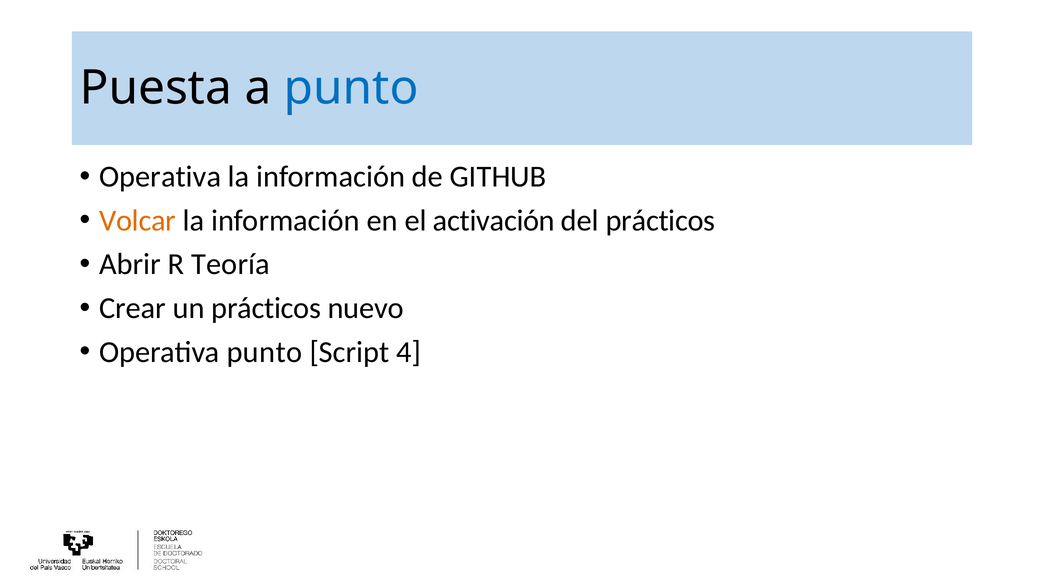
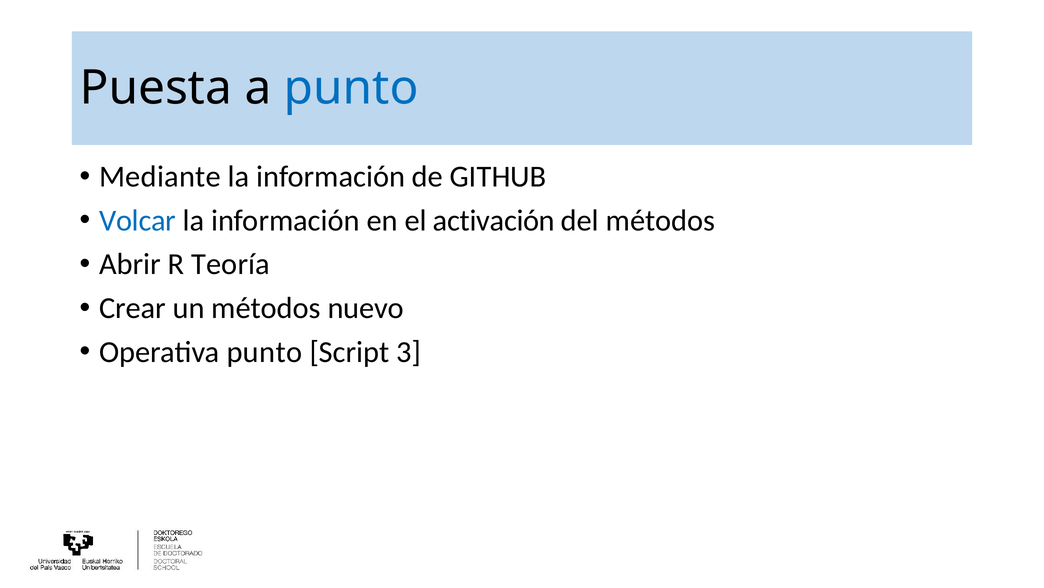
Operativa at (160, 177): Operativa -> Mediante
Volcar colour: orange -> blue
del prácticos: prácticos -> métodos
un prácticos: prácticos -> métodos
4: 4 -> 3
